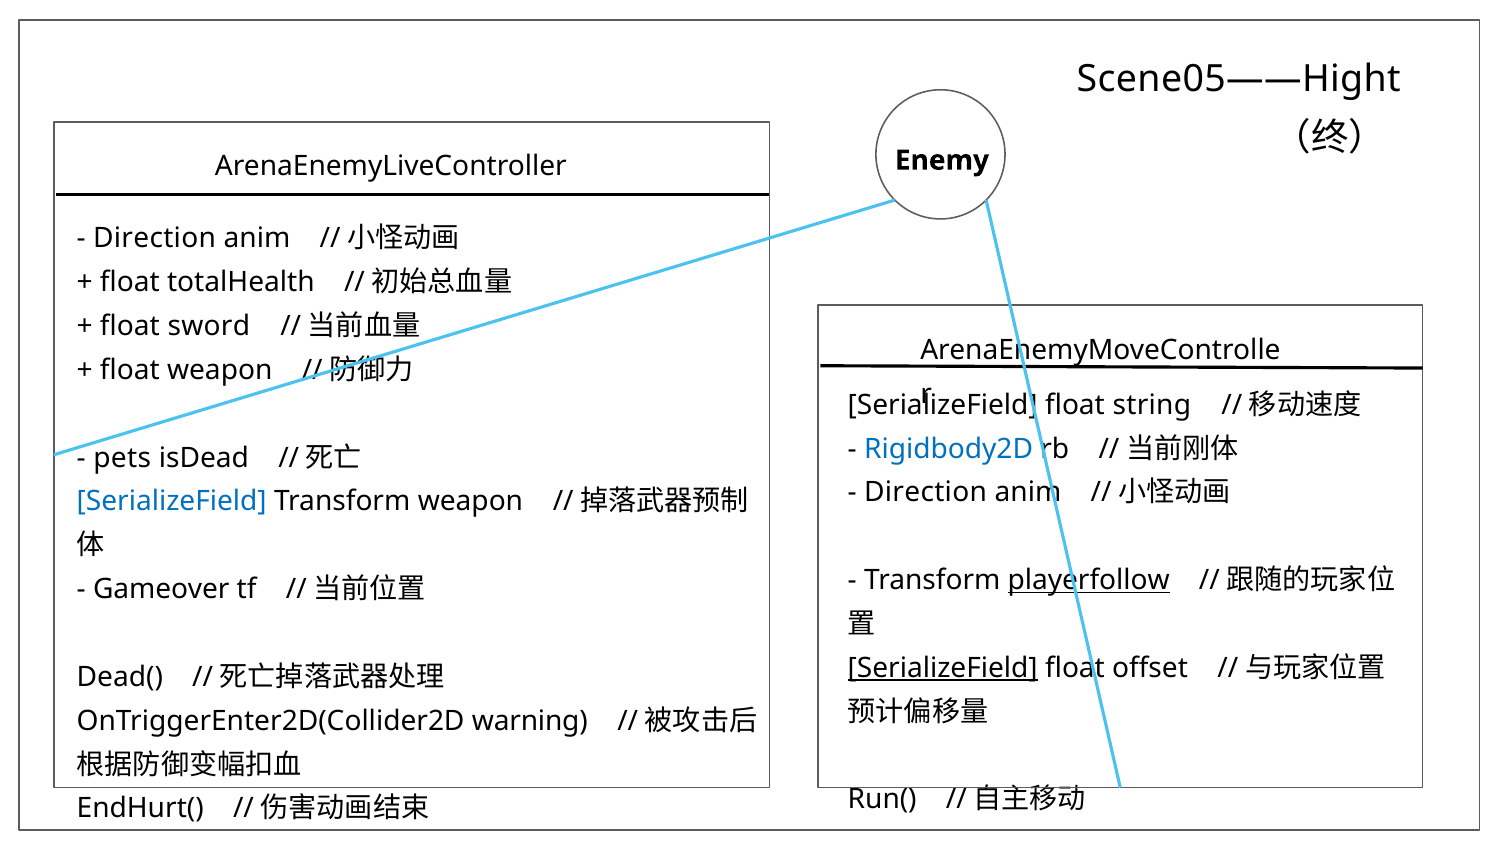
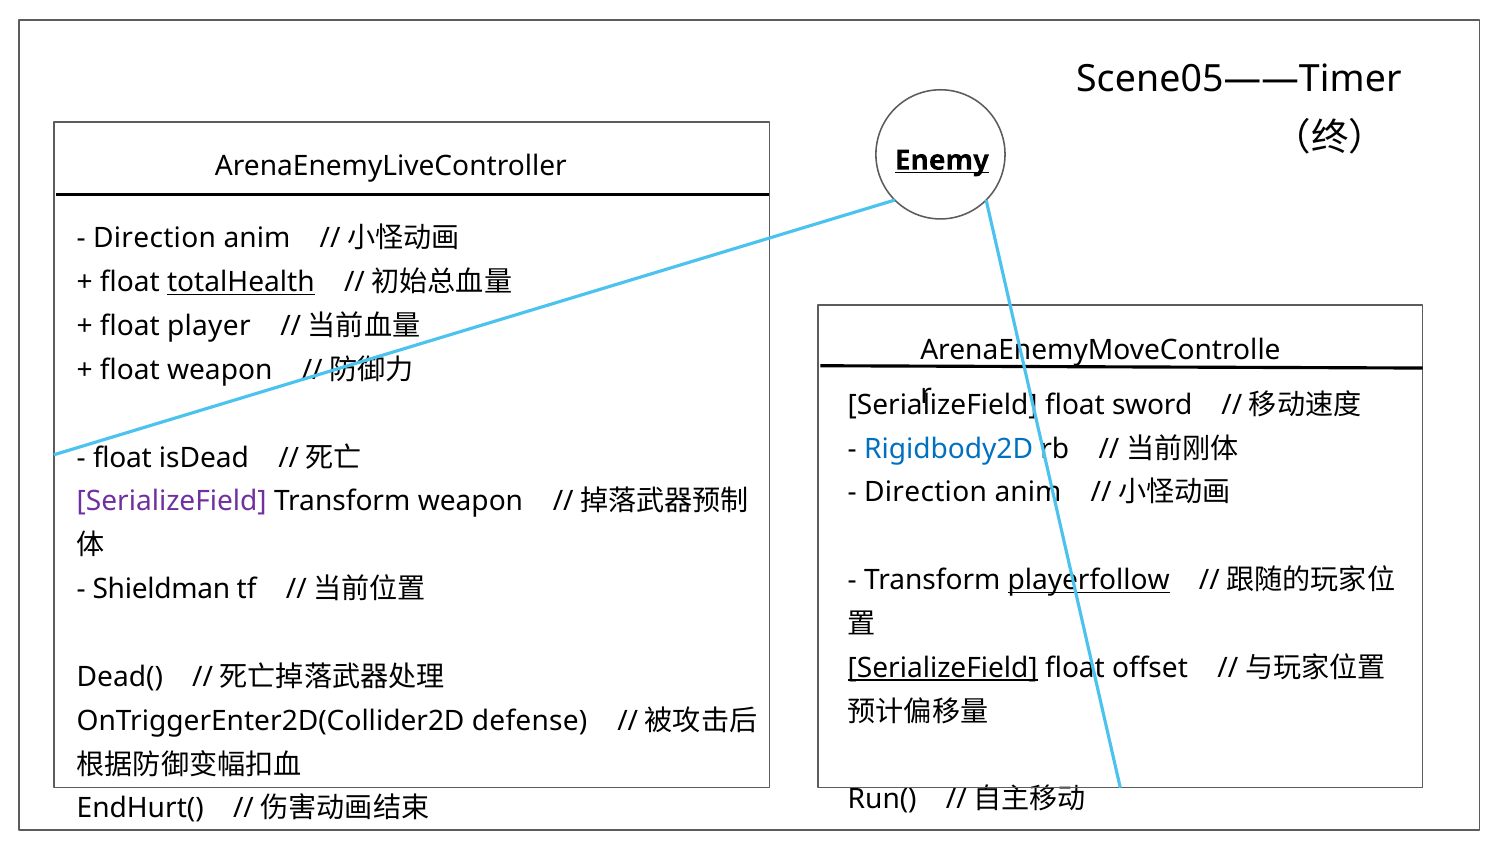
Scene05——Hight: Scene05——Hight -> Scene05——Timer
Enemy underline: none -> present
totalHealth underline: none -> present
sword: sword -> player
string: string -> sword
pets at (122, 458): pets -> float
SerializeField at (172, 501) colour: blue -> purple
Gameover: Gameover -> Shieldman
warning: warning -> defense
